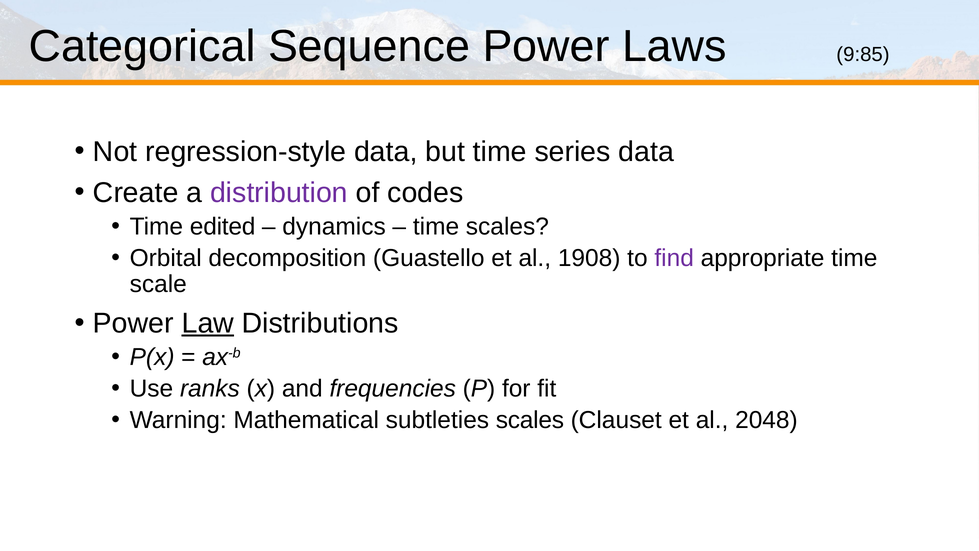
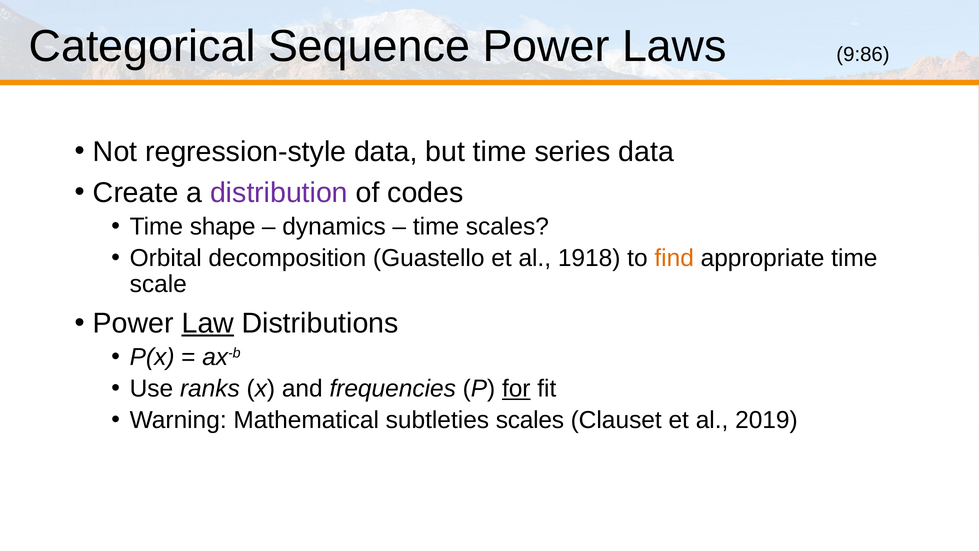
9:85: 9:85 -> 9:86
edited: edited -> shape
1908: 1908 -> 1918
find colour: purple -> orange
for underline: none -> present
2048: 2048 -> 2019
